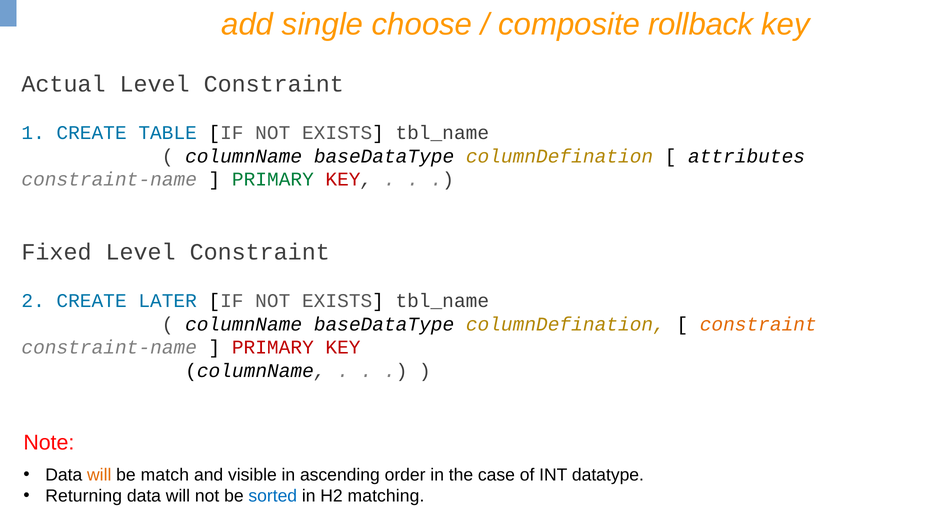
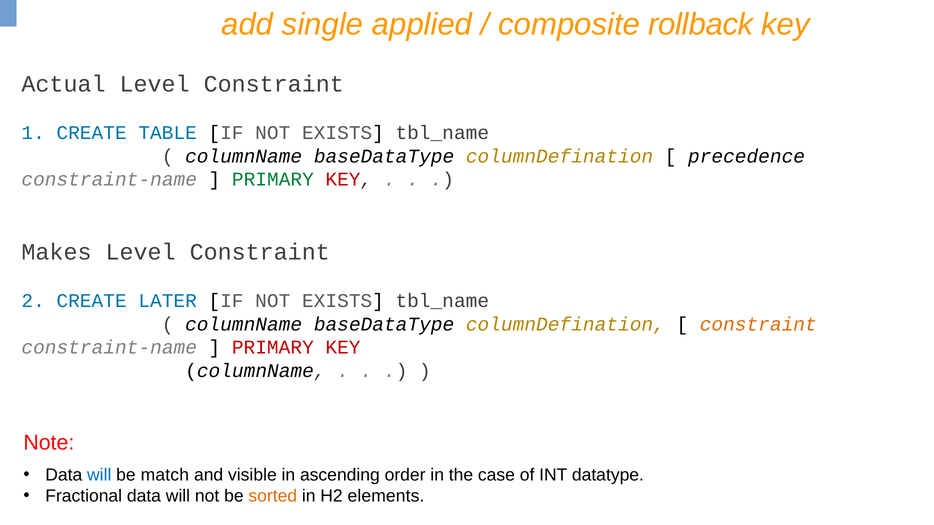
choose: choose -> applied
attributes: attributes -> precedence
Fixed: Fixed -> Makes
will at (99, 475) colour: orange -> blue
Returning: Returning -> Fractional
sorted colour: blue -> orange
matching: matching -> elements
